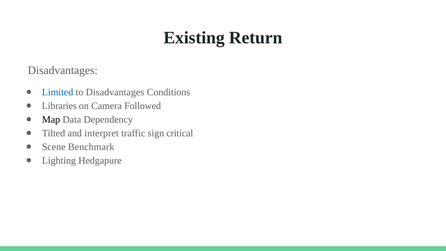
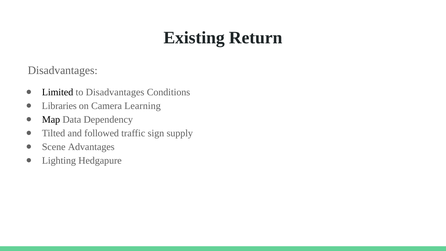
Limited colour: blue -> black
Followed: Followed -> Learning
interpret: interpret -> followed
critical: critical -> supply
Benchmark: Benchmark -> Advantages
